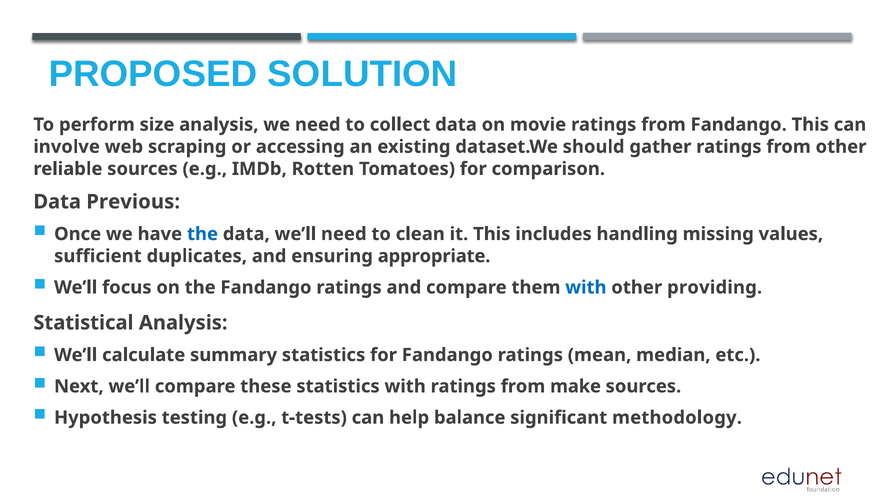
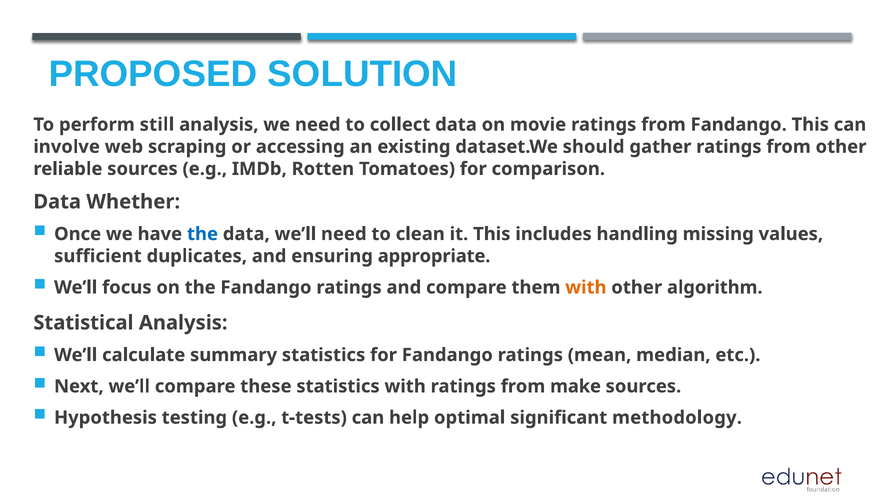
size: size -> still
Previous: Previous -> Whether
with at (586, 288) colour: blue -> orange
providing: providing -> algorithm
balance: balance -> optimal
